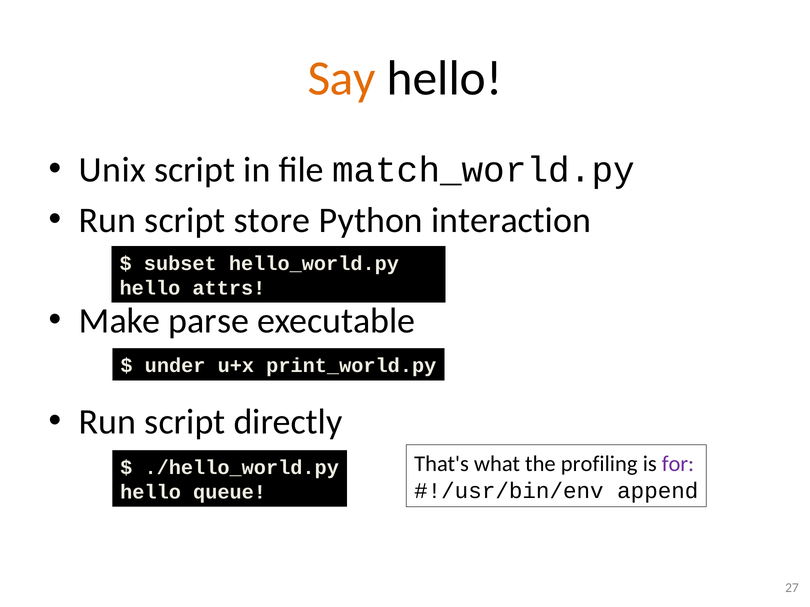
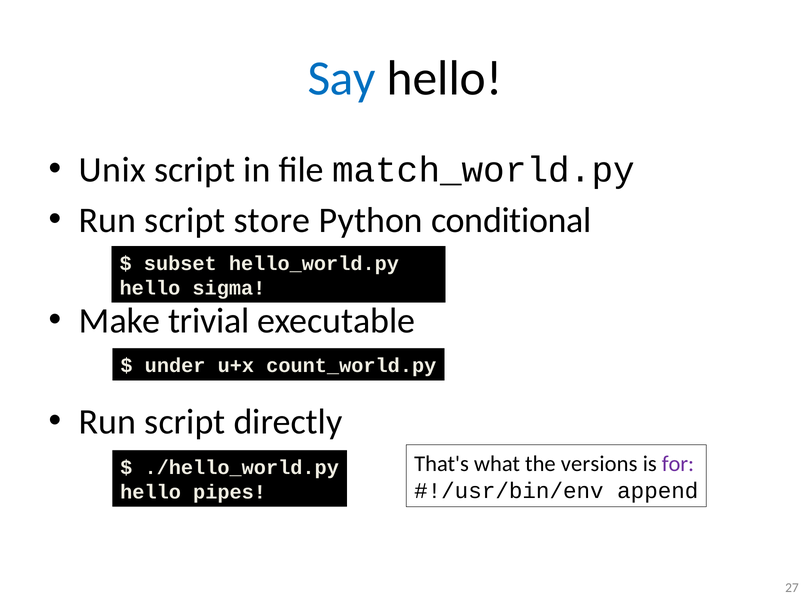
Say colour: orange -> blue
interaction: interaction -> conditional
attrs: attrs -> sigma
parse: parse -> trivial
print_world.py: print_world.py -> count_world.py
profiling: profiling -> versions
queue: queue -> pipes
